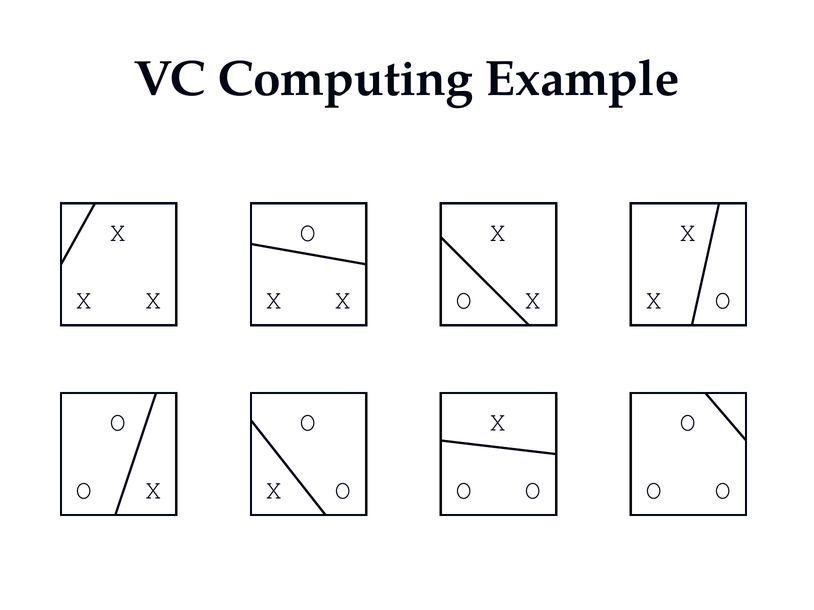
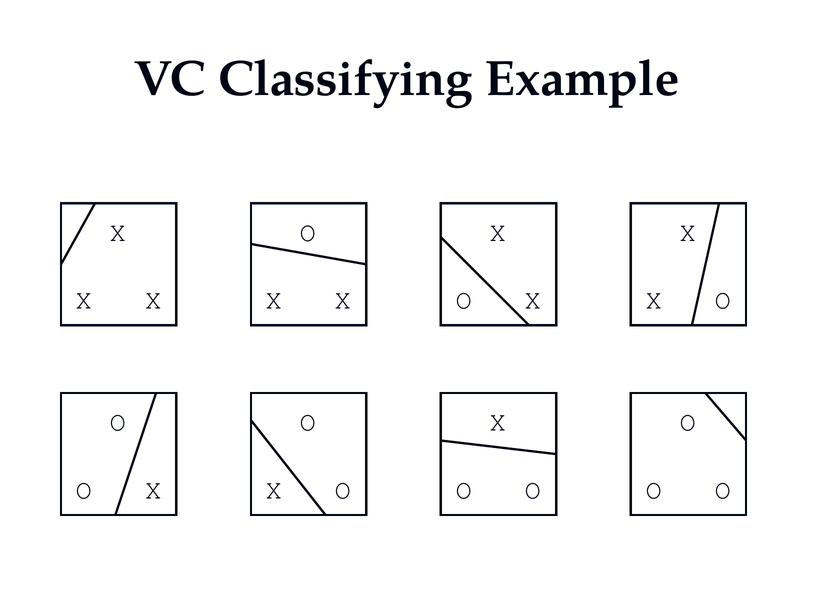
Computing: Computing -> Classifying
